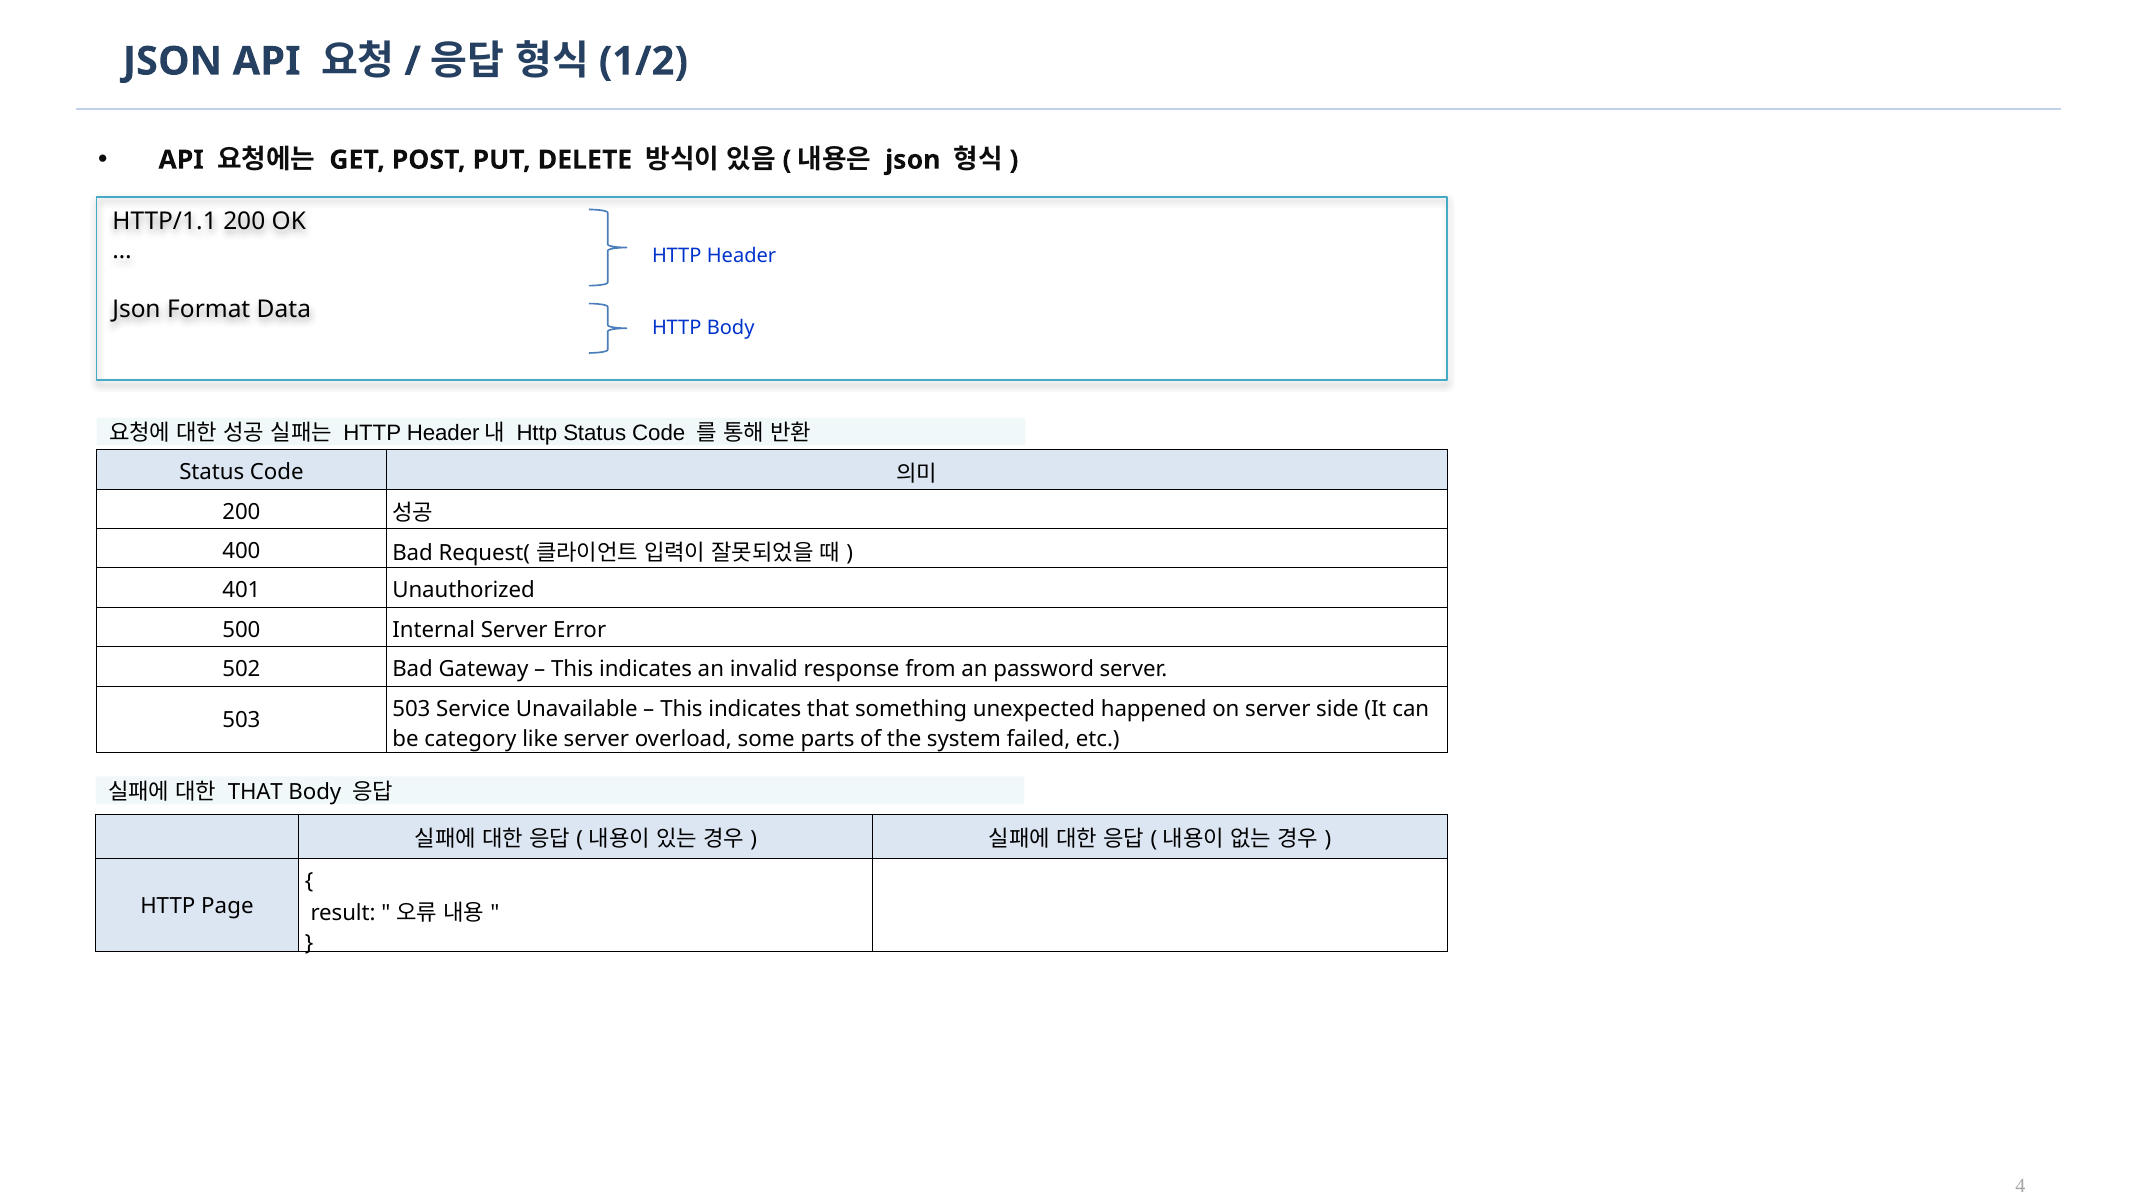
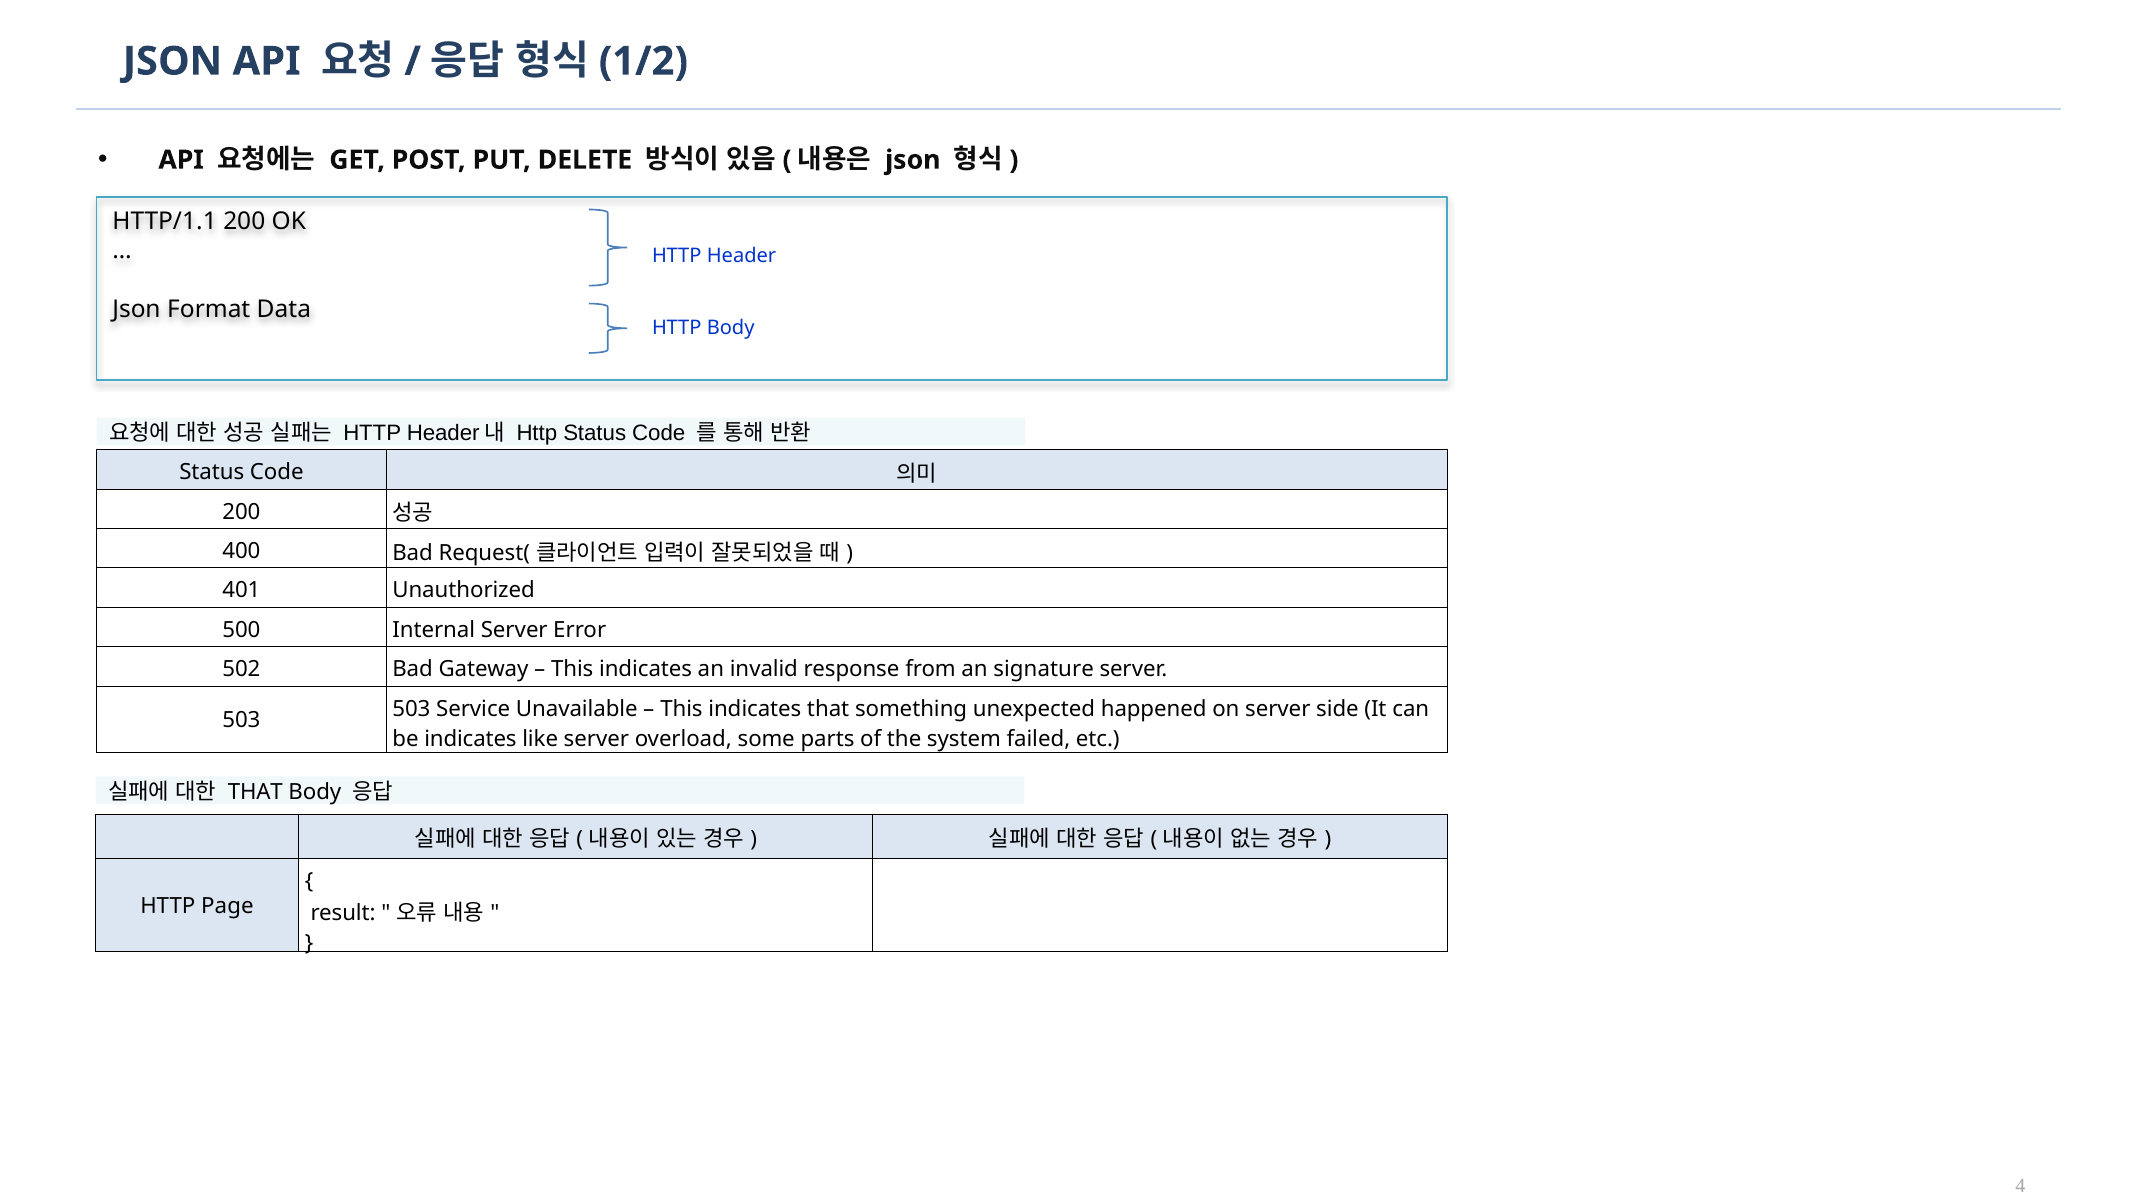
password: password -> signature
be category: category -> indicates
